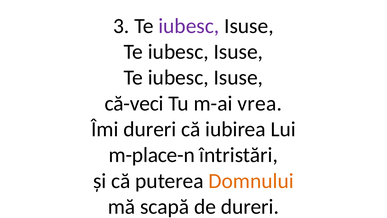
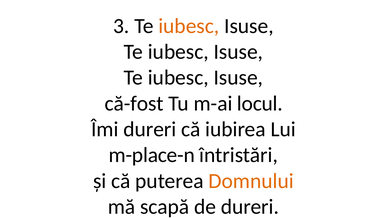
iubesc at (189, 26) colour: purple -> orange
că-veci: că-veci -> că-fost
vrea: vrea -> locul
